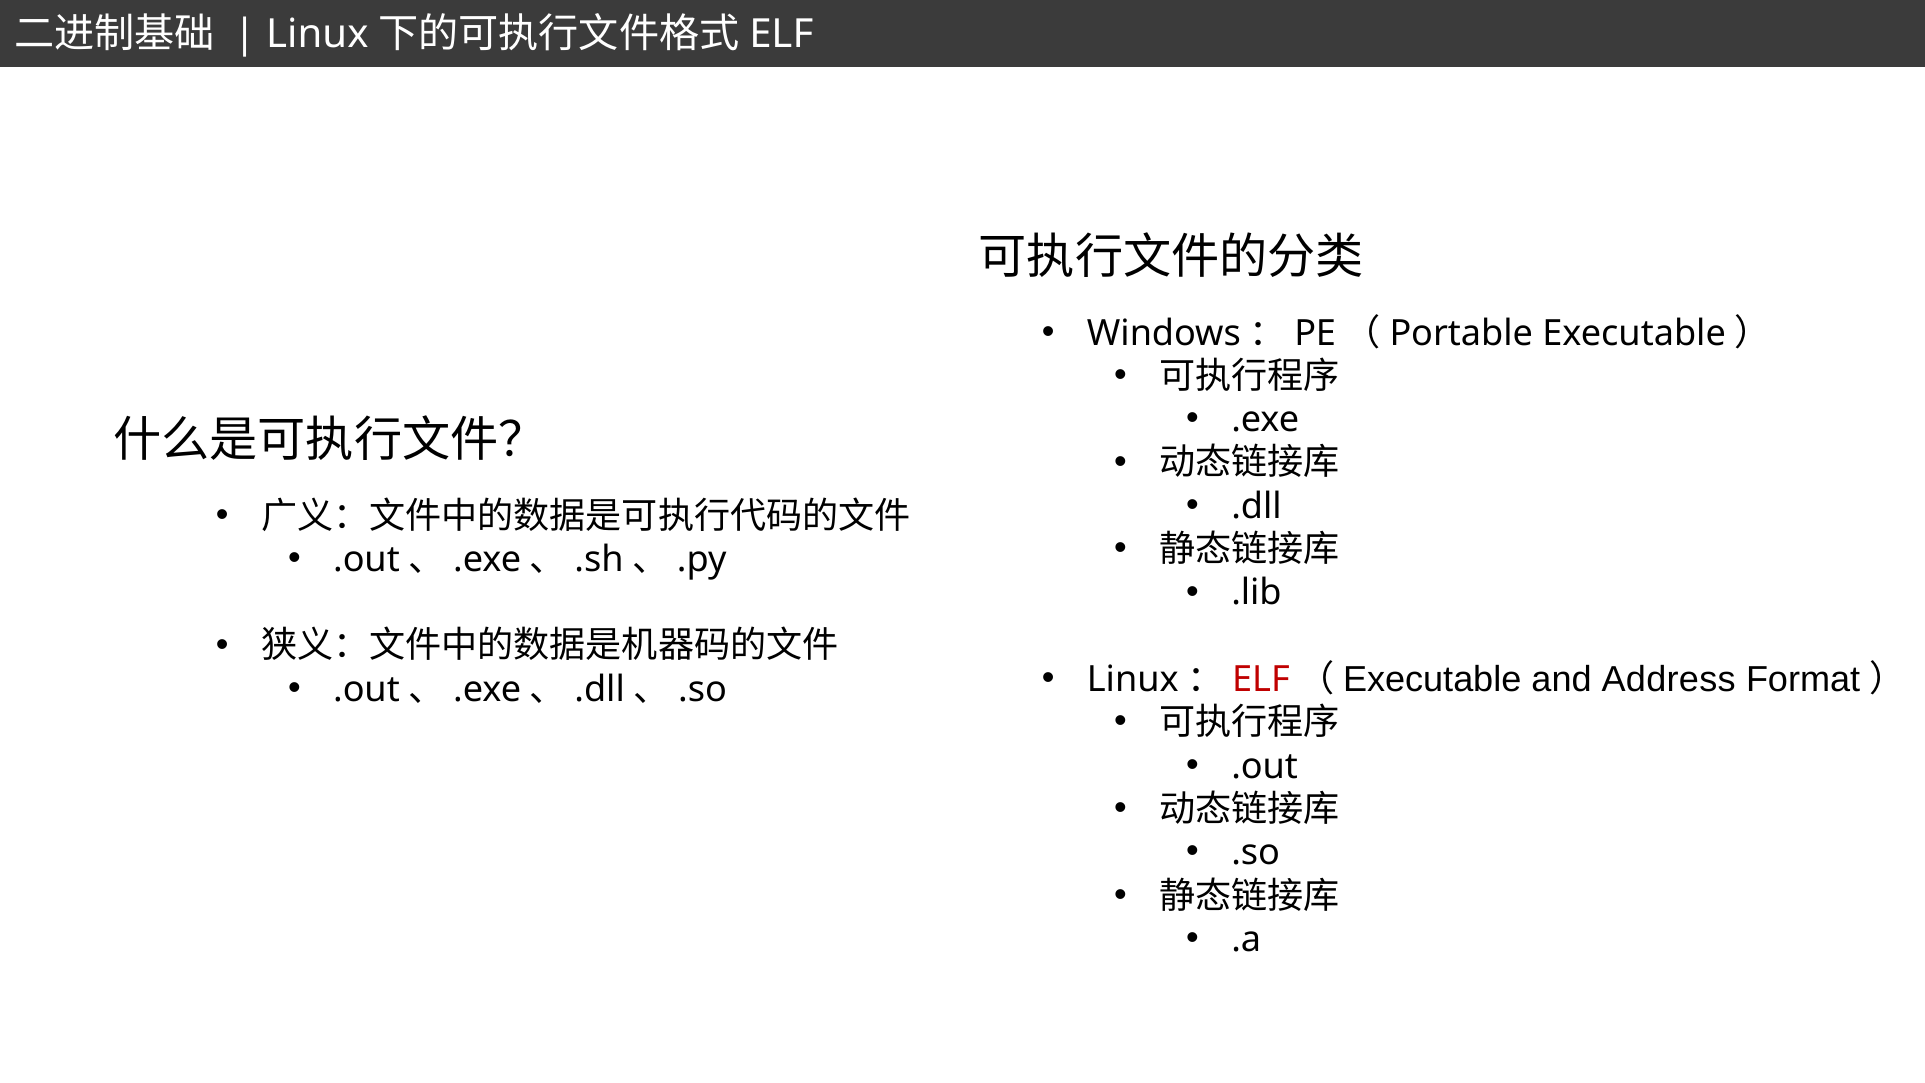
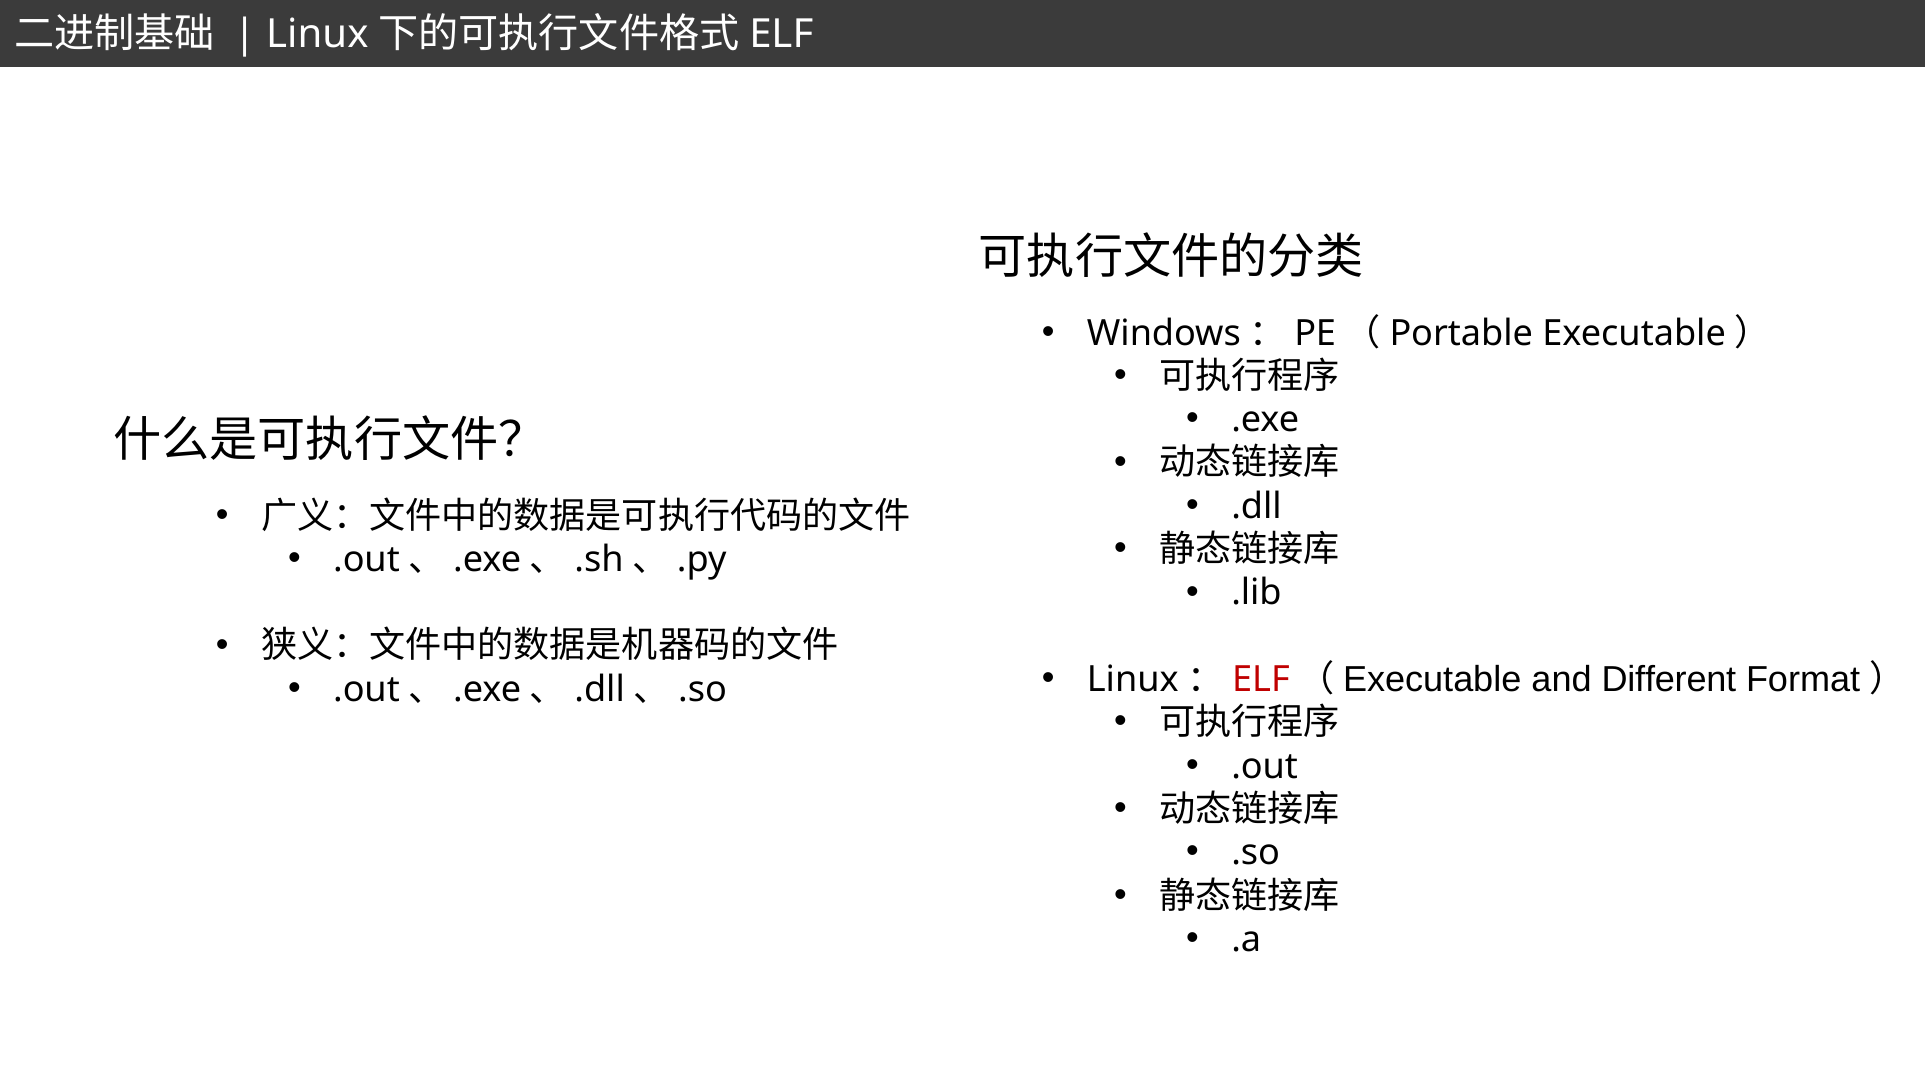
Address: Address -> Different
